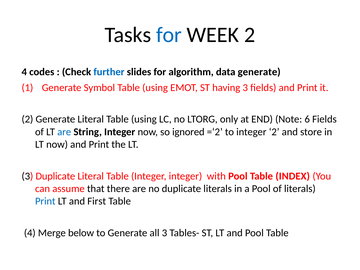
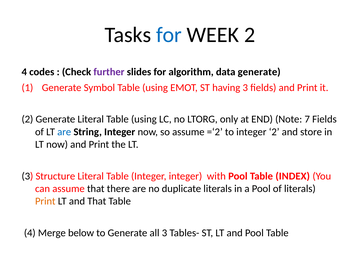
further colour: blue -> purple
6: 6 -> 7
so ignored: ignored -> assume
3 Duplicate: Duplicate -> Structure
Print at (45, 201) colour: blue -> orange
and First: First -> That
